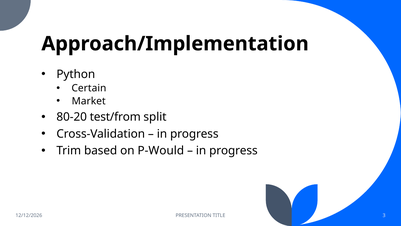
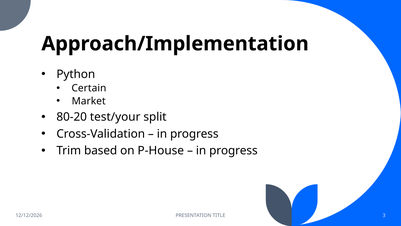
test/from: test/from -> test/your
P-Would: P-Would -> P-House
